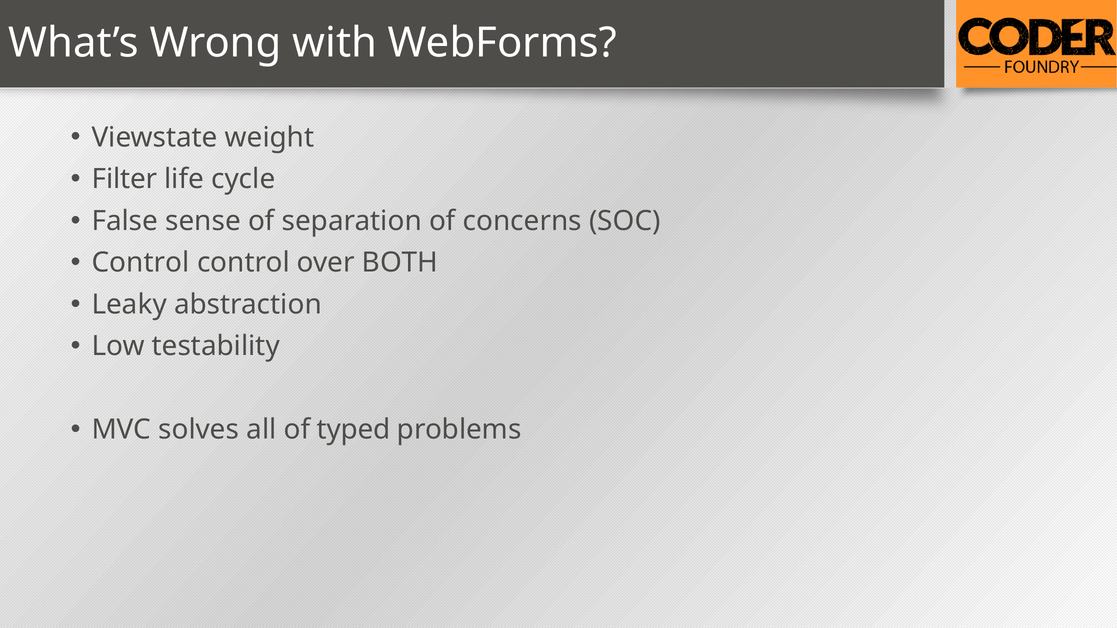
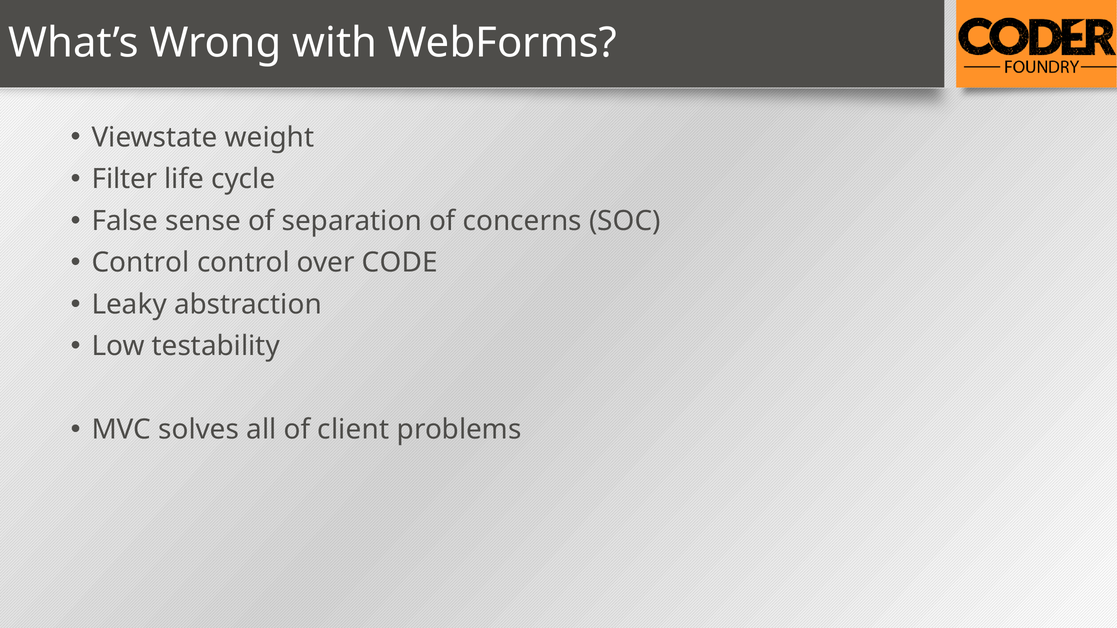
BOTH: BOTH -> CODE
typed: typed -> client
